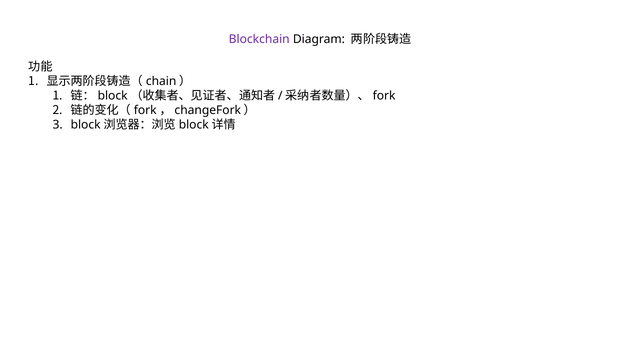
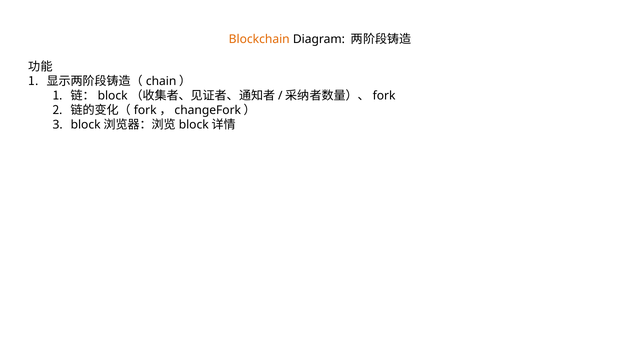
Blockchain colour: purple -> orange
